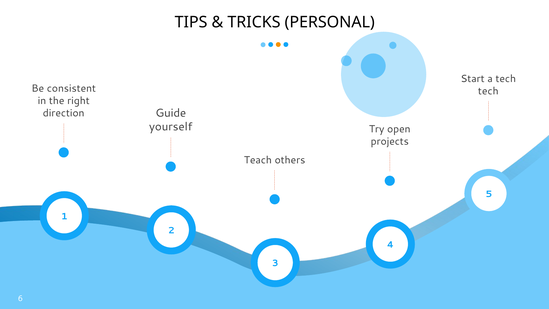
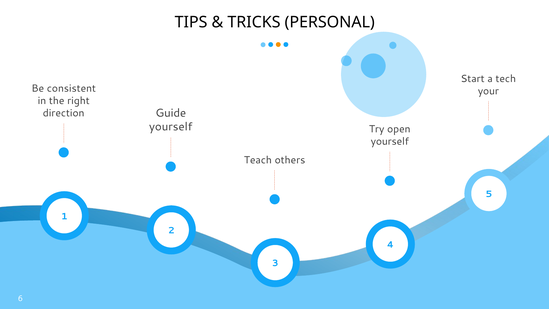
tech at (488, 91): tech -> your
projects at (390, 142): projects -> yourself
